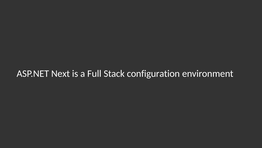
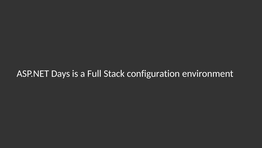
Next: Next -> Days
